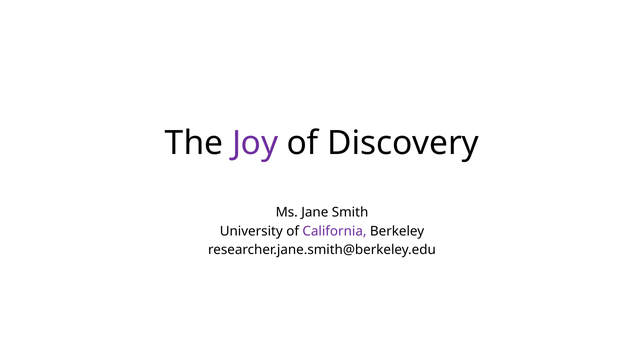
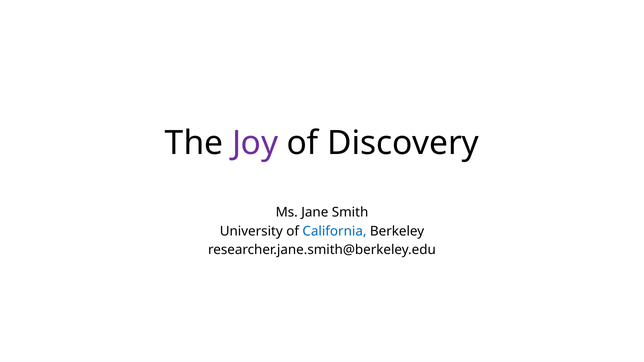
California colour: purple -> blue
